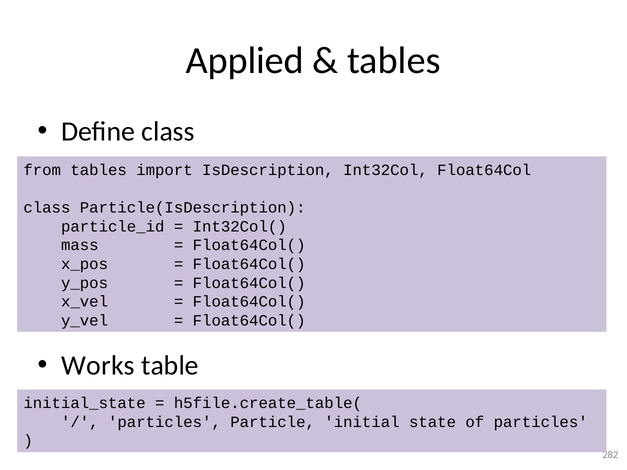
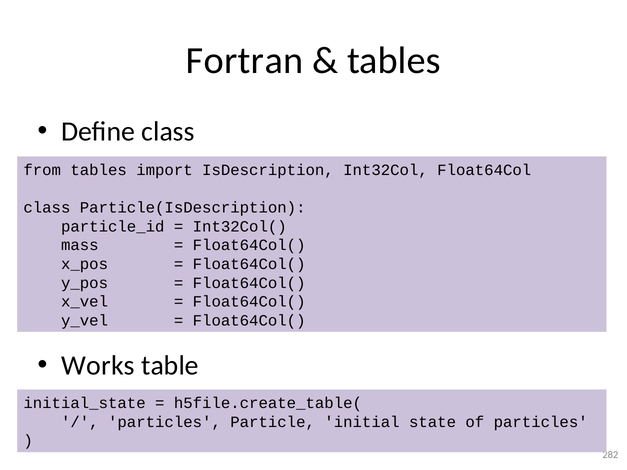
Applied: Applied -> Fortran
